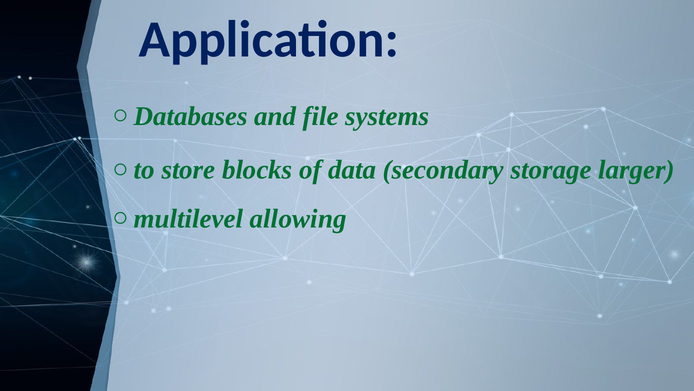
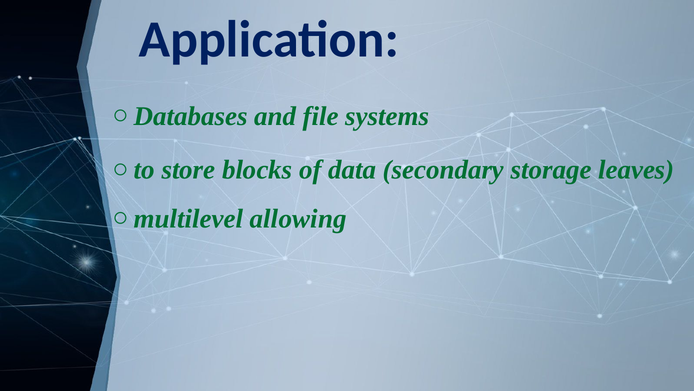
larger: larger -> leaves
